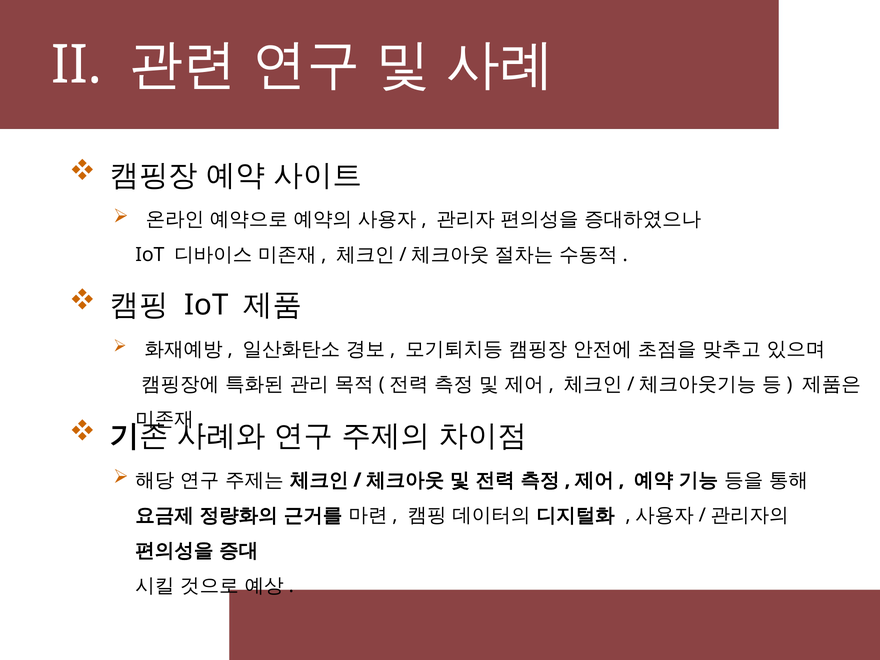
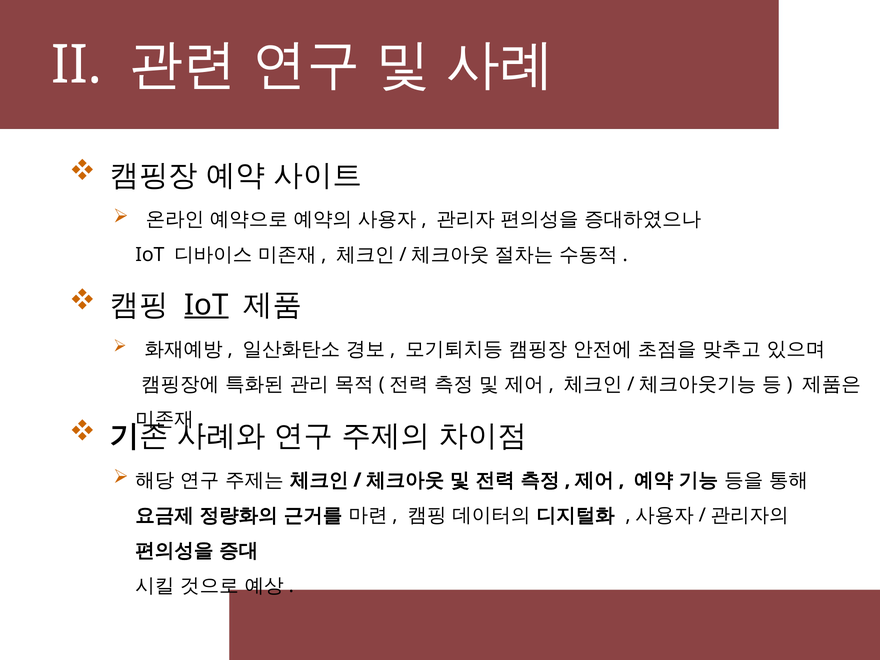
IoT at (206, 305) underline: none -> present
